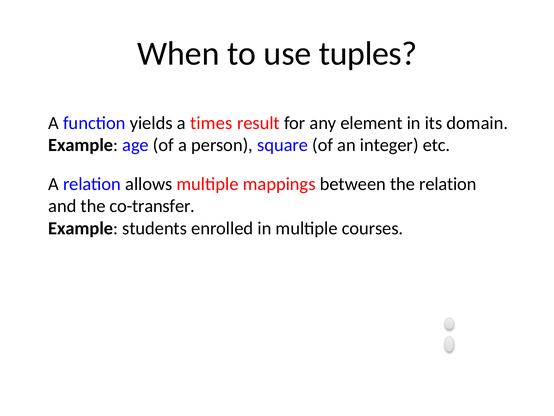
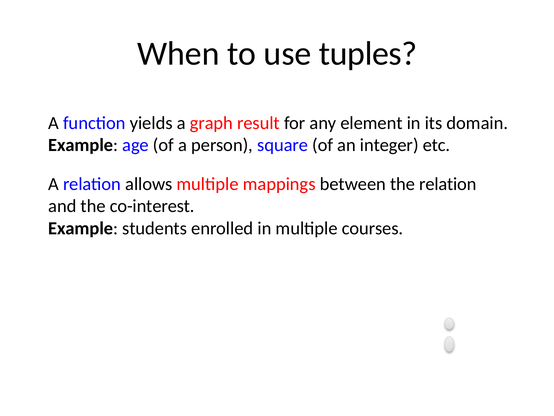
times: times -> graph
co-transfer: co-transfer -> co-interest
